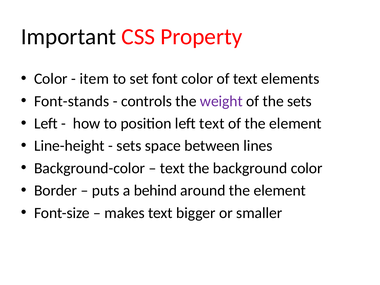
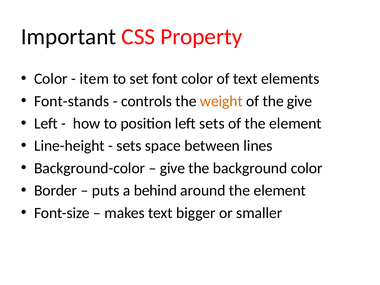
weight colour: purple -> orange
the sets: sets -> give
left text: text -> sets
text at (172, 168): text -> give
